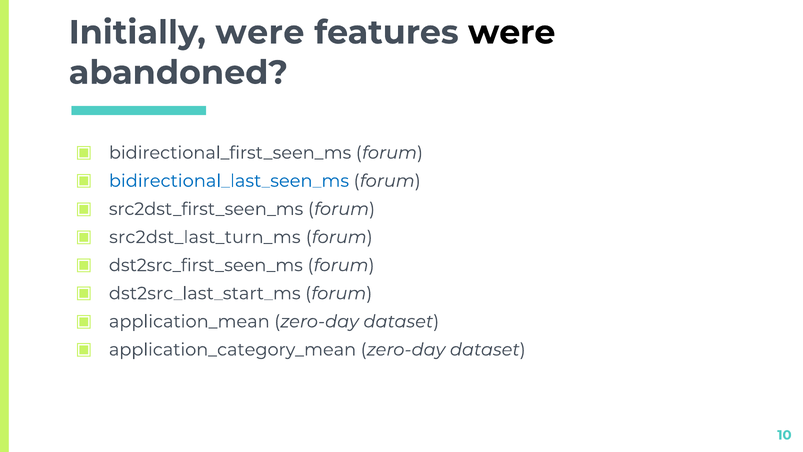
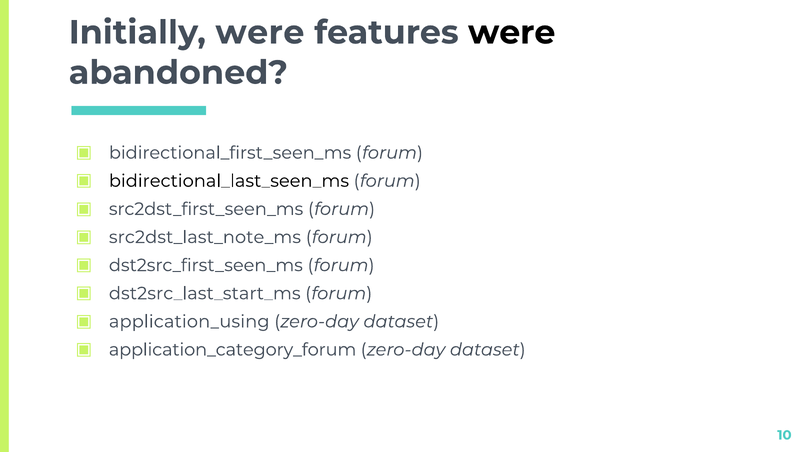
bidirectional_last_seen_ms colour: blue -> black
src2dst_last_turn_ms: src2dst_last_turn_ms -> src2dst_last_note_ms
application_mean: application_mean -> application_using
application_category_mean: application_category_mean -> application_category_forum
